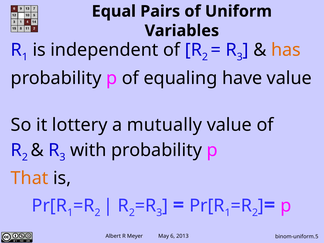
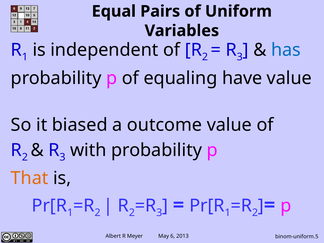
has colour: orange -> blue
lottery: lottery -> biased
mutually: mutually -> outcome
